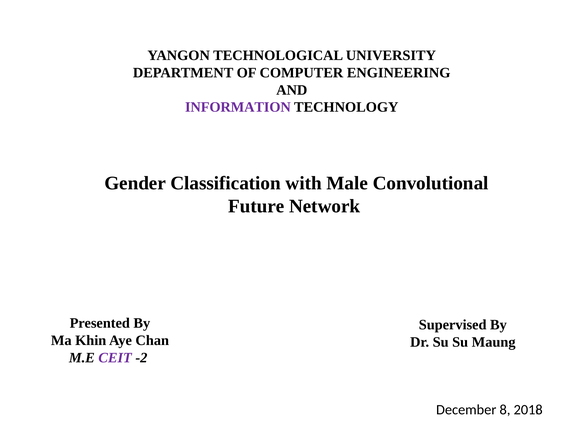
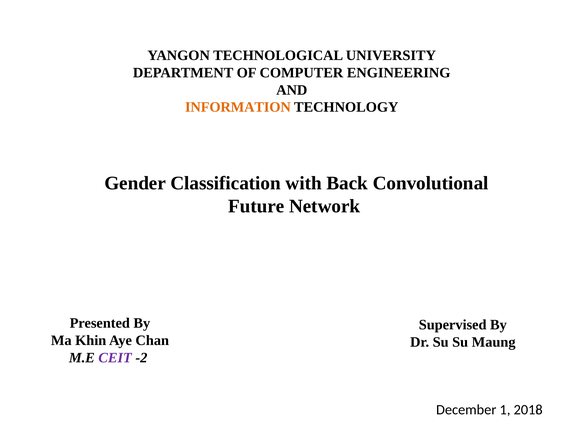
INFORMATION colour: purple -> orange
Male: Male -> Back
December 8: 8 -> 1
